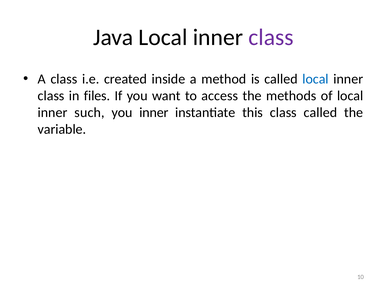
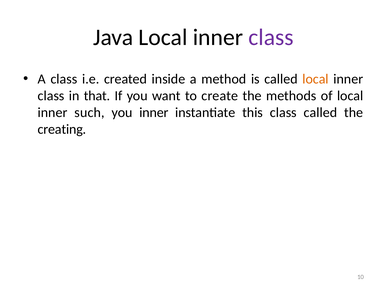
local at (316, 79) colour: blue -> orange
files: files -> that
access: access -> create
variable: variable -> creating
